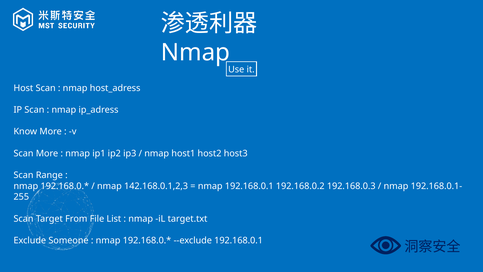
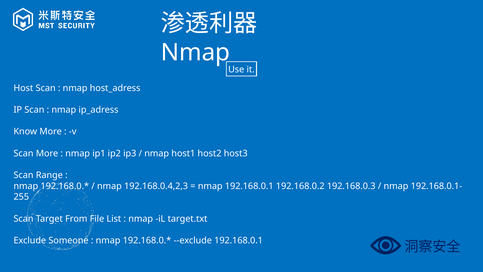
142.168.0.1,2,3: 142.168.0.1,2,3 -> 192.168.0.4,2,3
